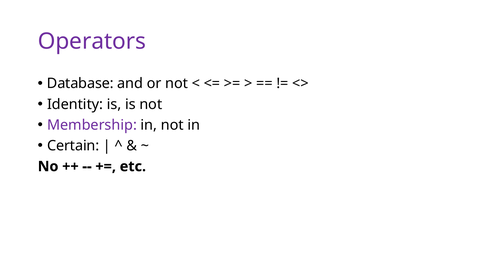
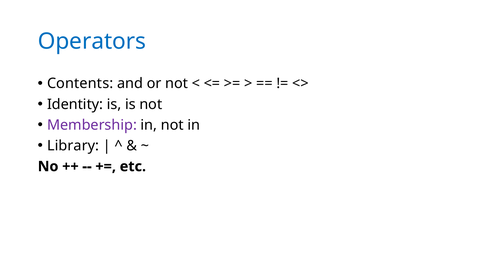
Operators colour: purple -> blue
Database: Database -> Contents
Certain: Certain -> Library
